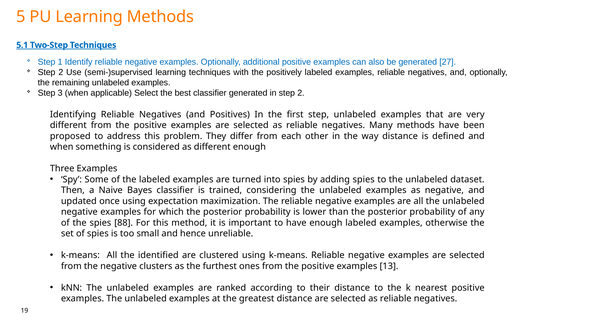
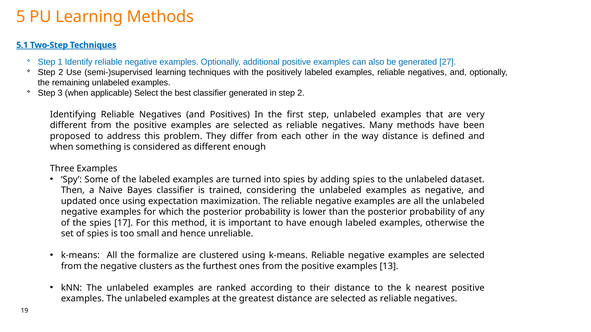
88: 88 -> 17
identified: identified -> formalize
